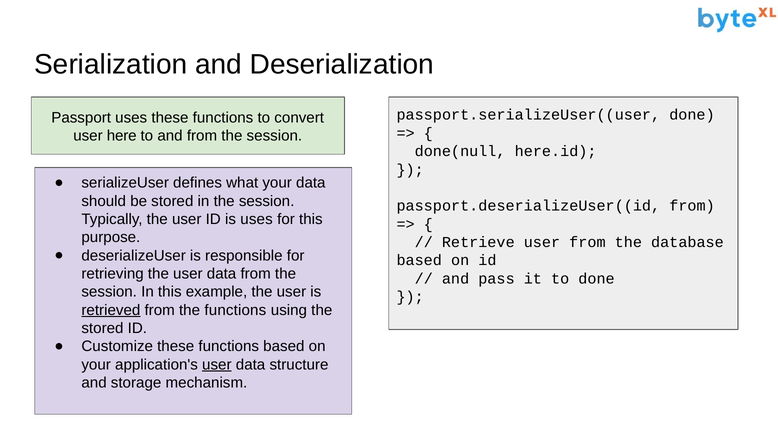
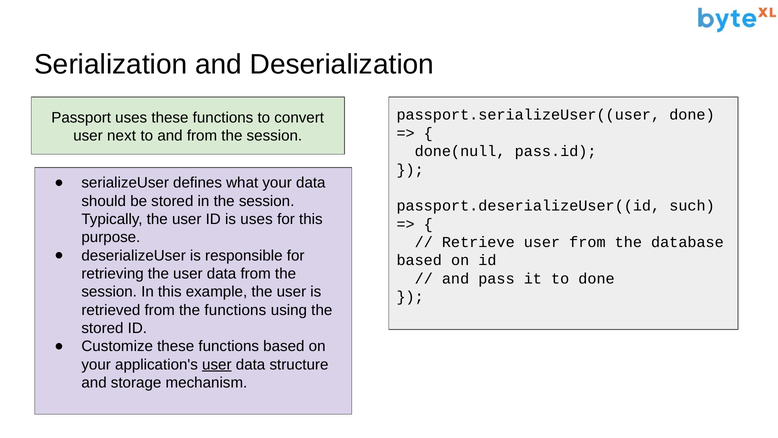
here: here -> next
here.id: here.id -> pass.id
passport.deserializeUser((id from: from -> such
retrieved underline: present -> none
